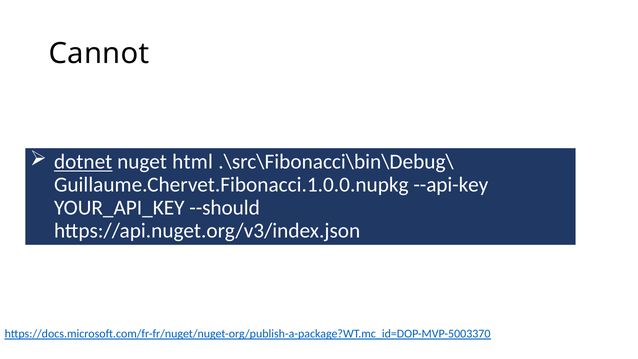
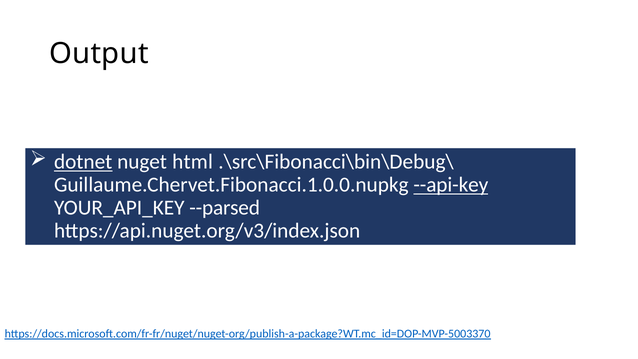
Cannot: Cannot -> Output
--api-key underline: none -> present
--should: --should -> --parsed
